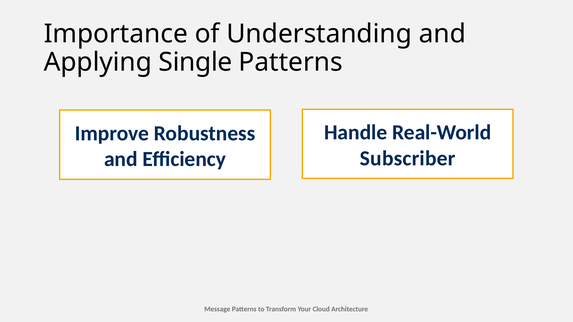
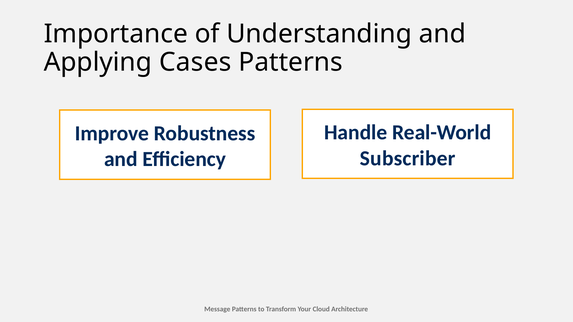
Single: Single -> Cases
